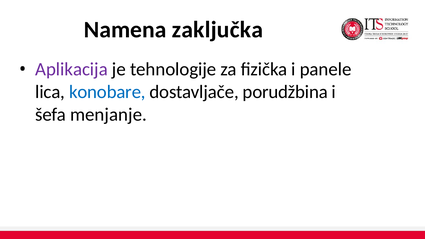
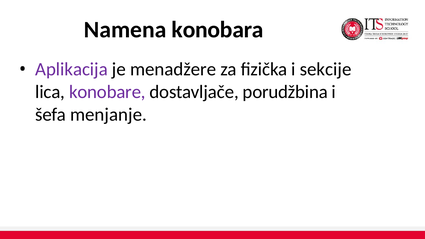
zaključka: zaključka -> konobara
tehnologije: tehnologije -> menadžere
panele: panele -> sekcije
konobare colour: blue -> purple
